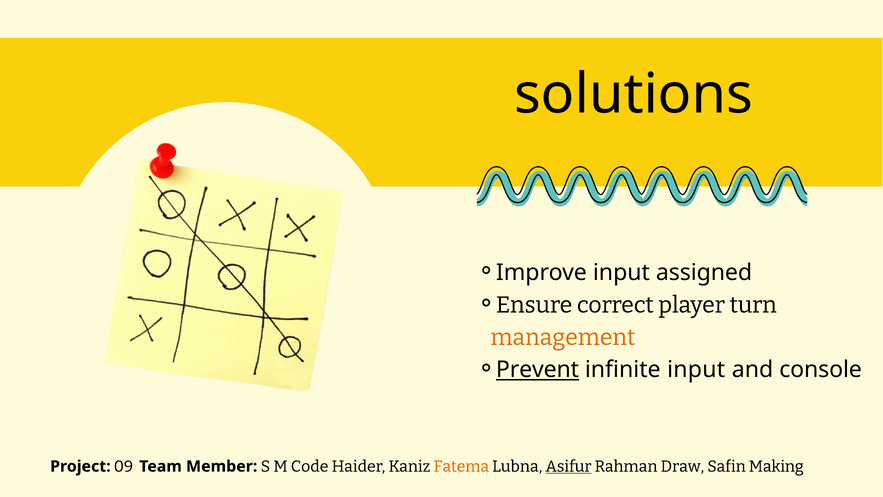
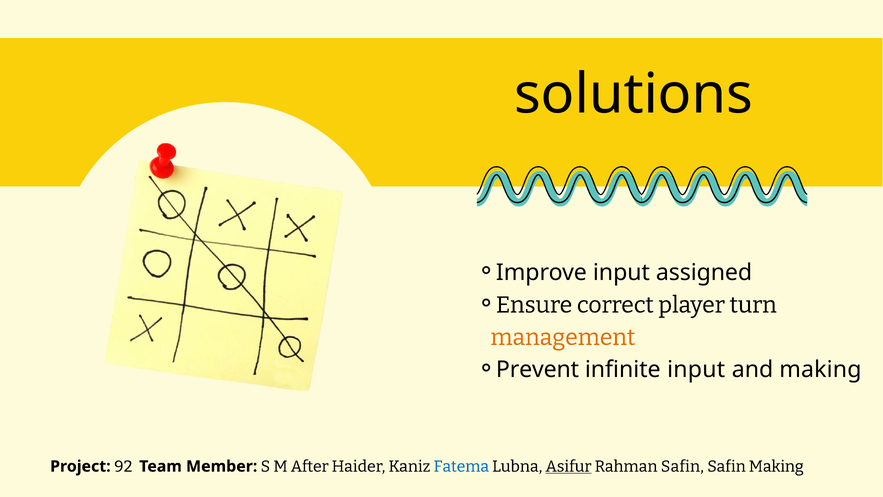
Prevent underline: present -> none
and console: console -> making
09: 09 -> 92
Code: Code -> After
Fatema colour: orange -> blue
Rahman Draw: Draw -> Safin
